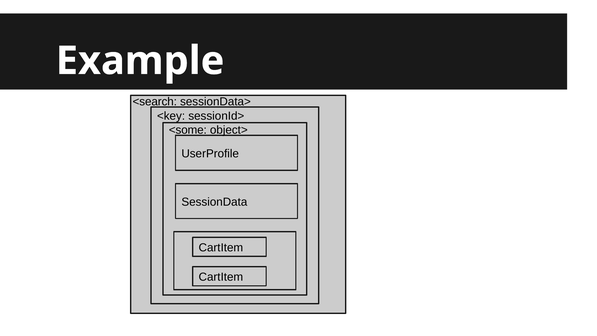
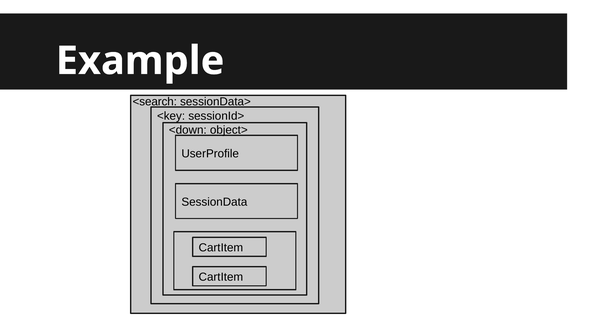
<some: <some -> <down
